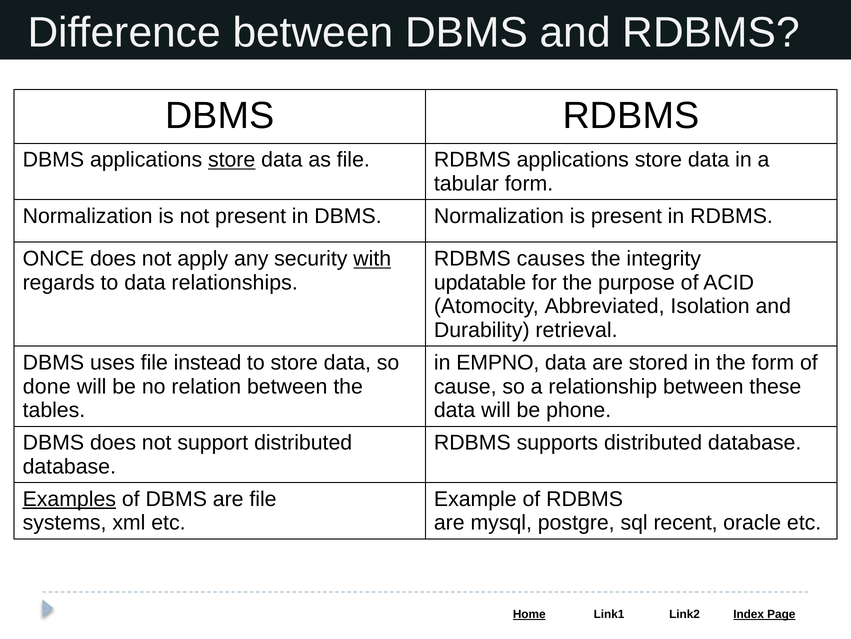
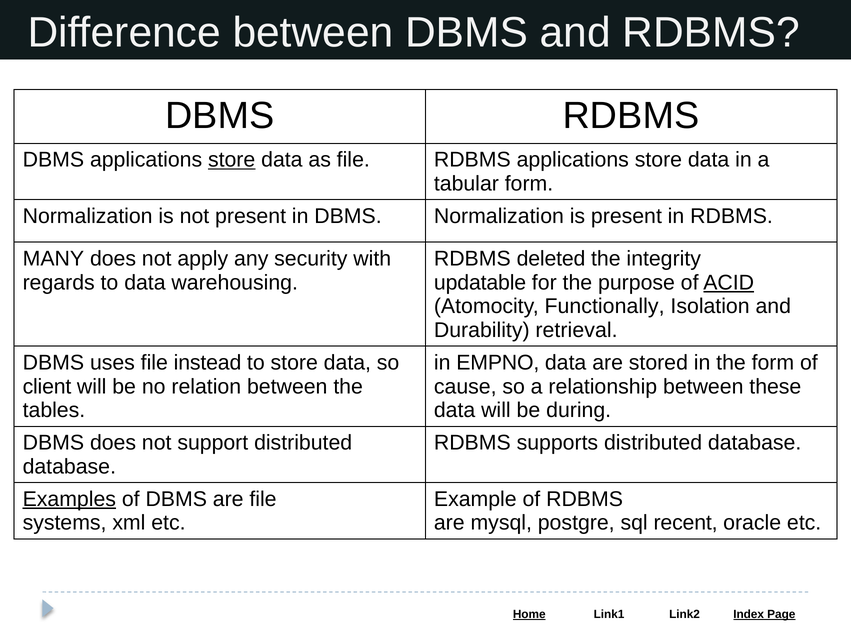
ONCE: ONCE -> MANY
with underline: present -> none
causes: causes -> deleted
relationships: relationships -> warehousing
ACID underline: none -> present
Abbreviated: Abbreviated -> Functionally
done: done -> client
phone: phone -> during
